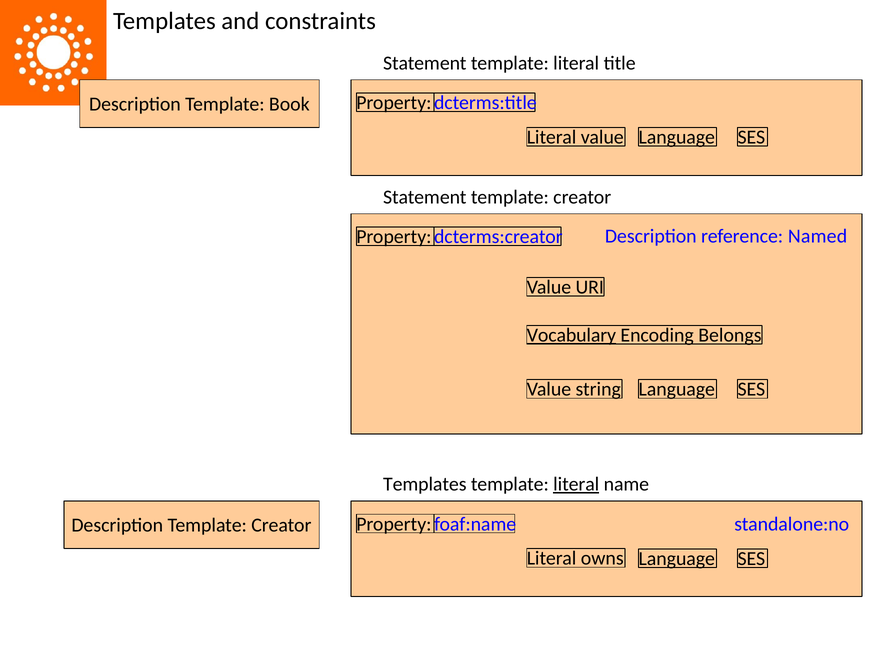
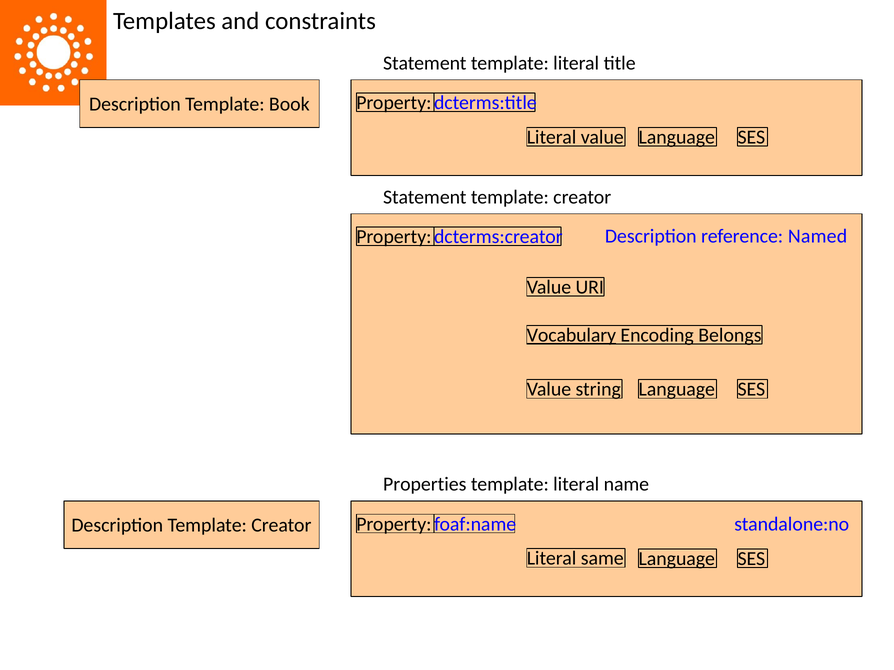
Templates at (425, 485): Templates -> Properties
literal at (576, 485) underline: present -> none
owns: owns -> same
